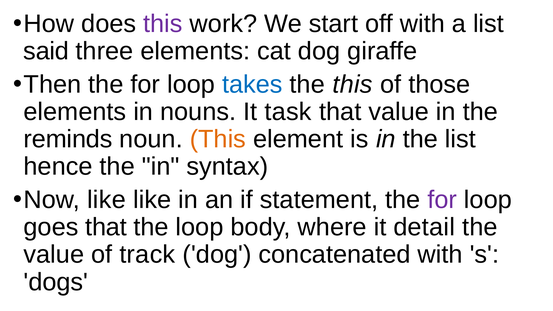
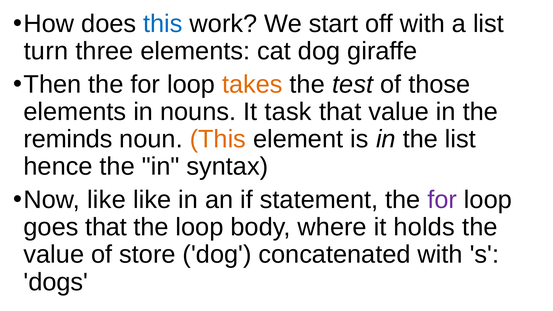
this at (163, 24) colour: purple -> blue
said: said -> turn
takes colour: blue -> orange
the this: this -> test
detail: detail -> holds
track: track -> store
